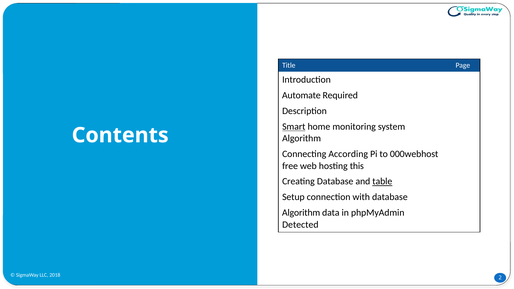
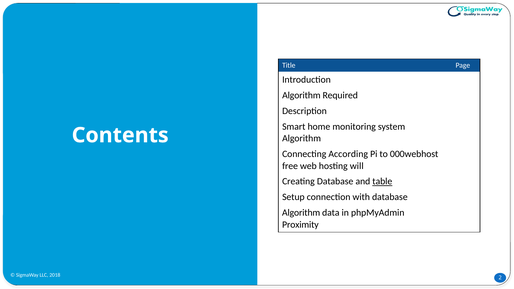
Automate at (301, 95): Automate -> Algorithm
Smart underline: present -> none
this: this -> will
Detected: Detected -> Proximity
